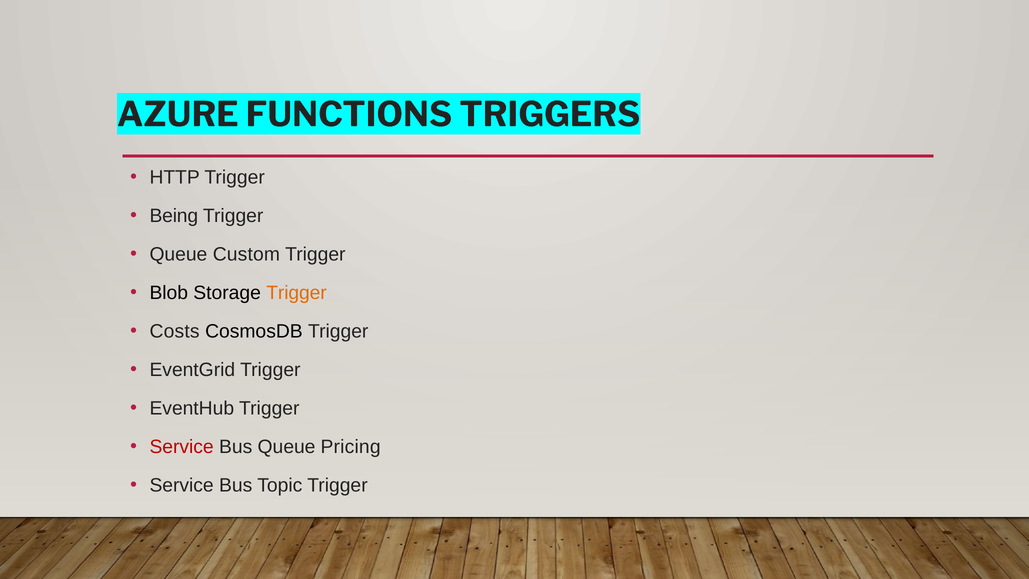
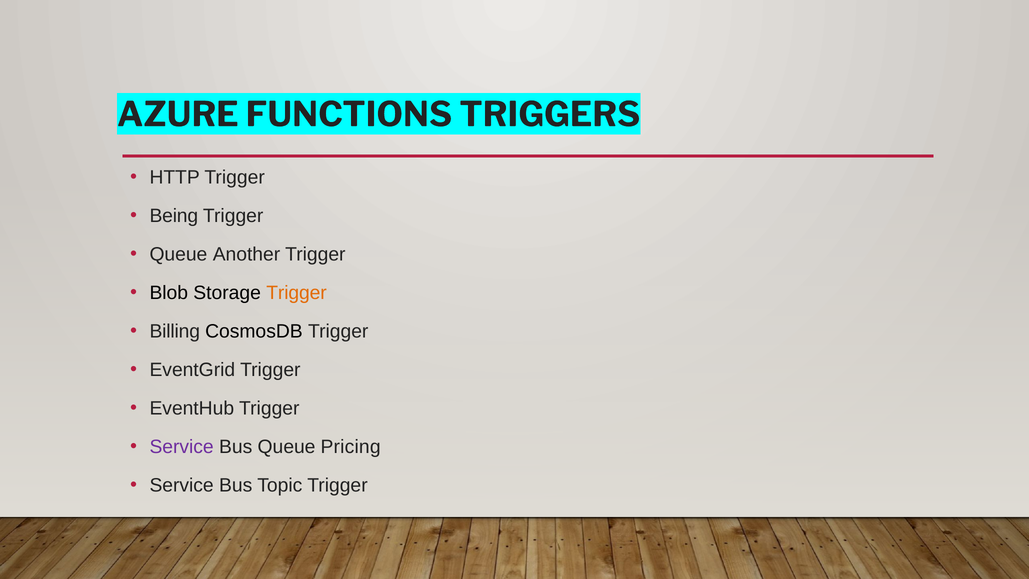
Custom: Custom -> Another
Costs: Costs -> Billing
Service at (182, 447) colour: red -> purple
